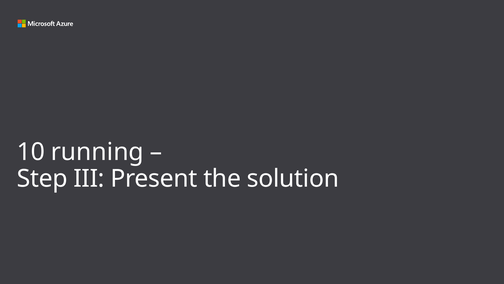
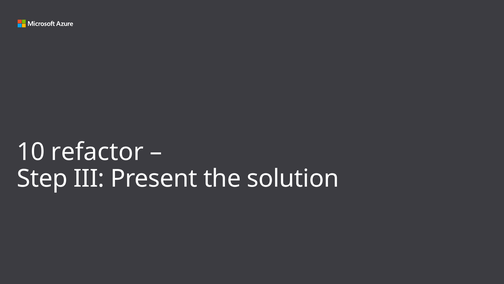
running: running -> refactor
